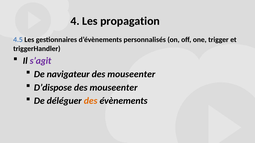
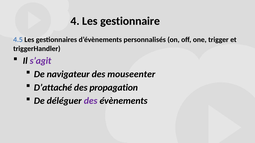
propagation: propagation -> gestionnaire
D’dispose: D’dispose -> D’attaché
mouseenter at (114, 88): mouseenter -> propagation
des at (91, 101) colour: orange -> purple
